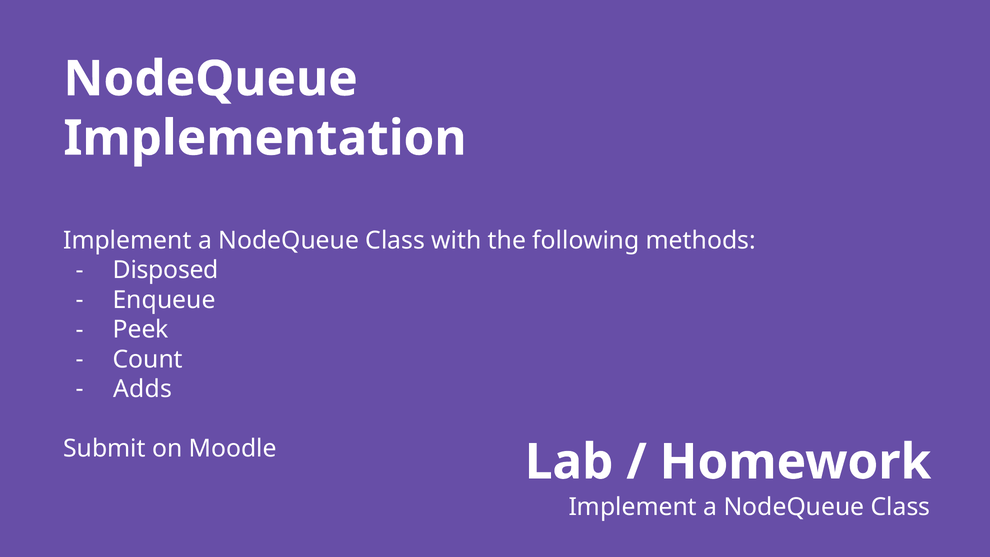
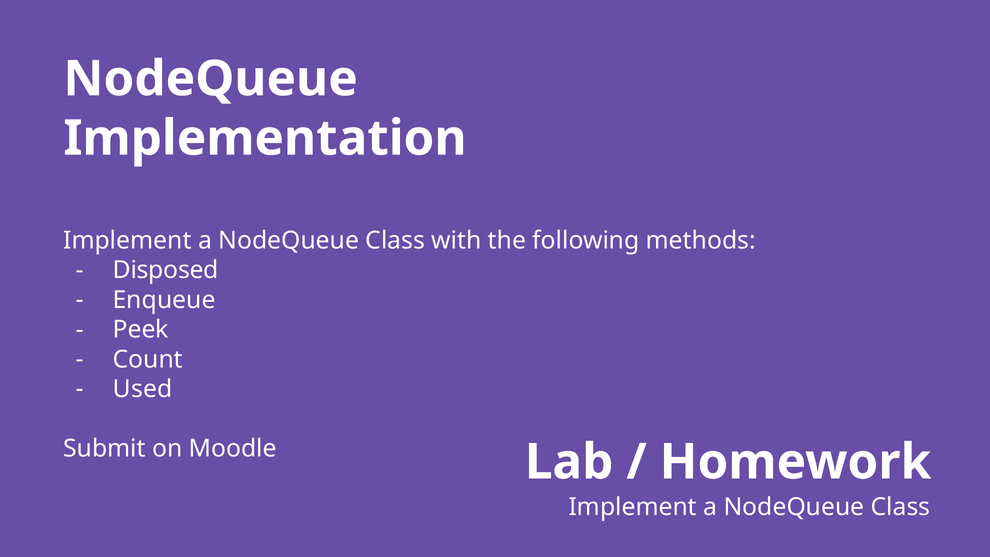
Adds: Adds -> Used
